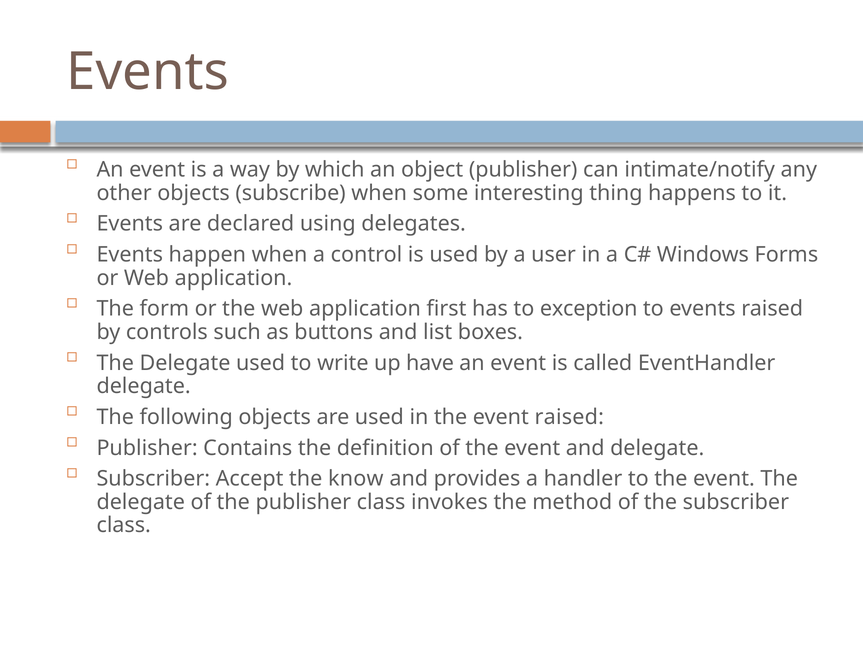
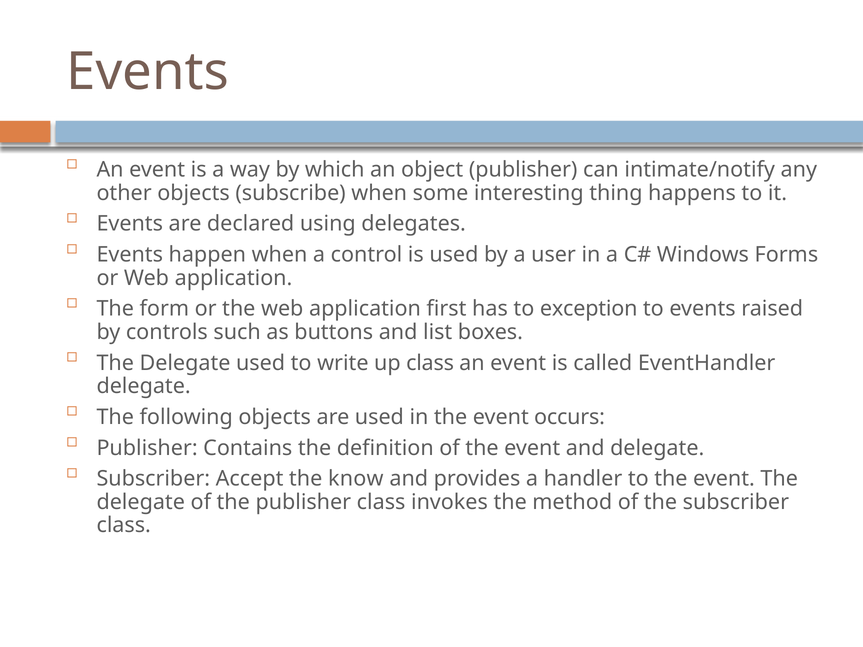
up have: have -> class
event raised: raised -> occurs
